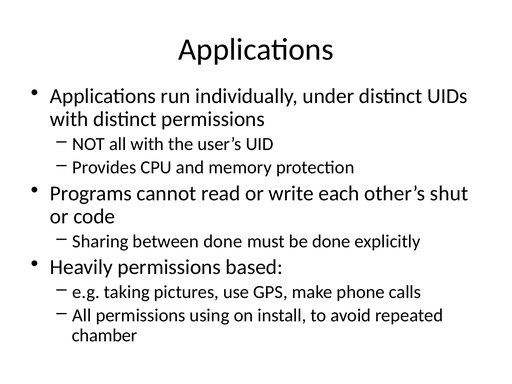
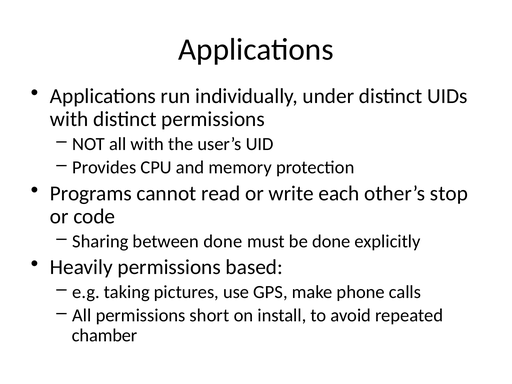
shut: shut -> stop
using: using -> short
